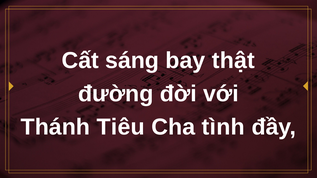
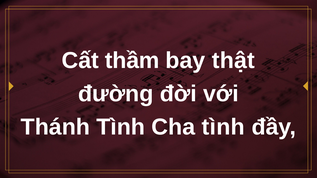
sáng: sáng -> thầm
Thánh Tiêu: Tiêu -> Tình
